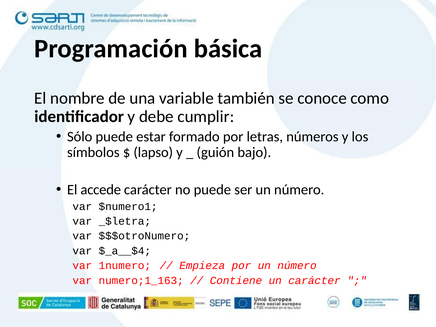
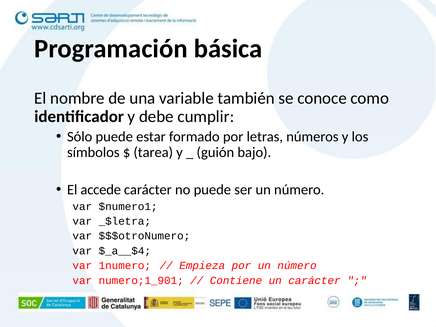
lapso: lapso -> tarea
numero;1_163: numero;1_163 -> numero;1_901
